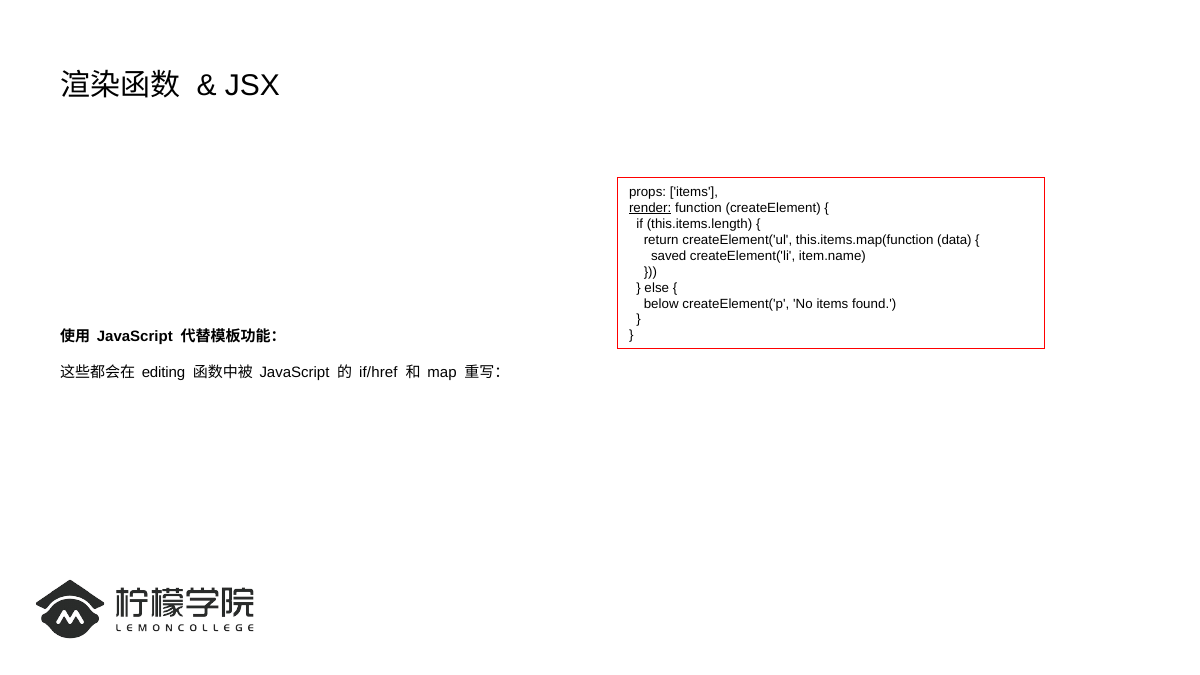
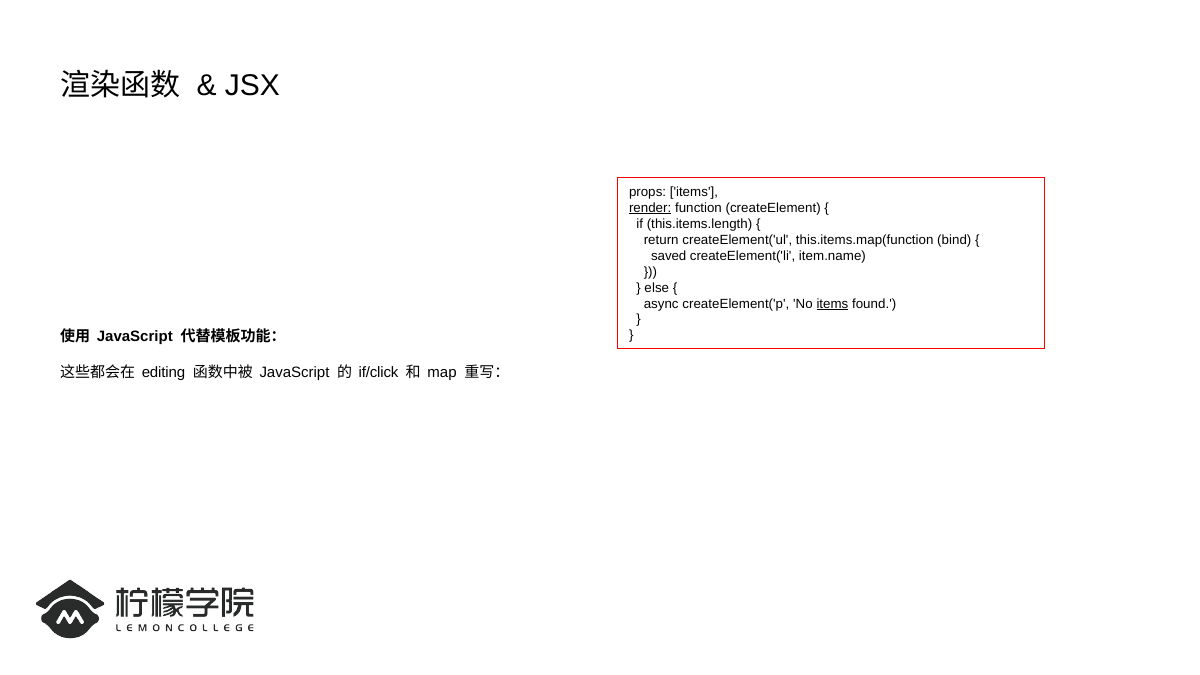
data: data -> bind
below: below -> async
items at (832, 304) underline: none -> present
if/href: if/href -> if/click
